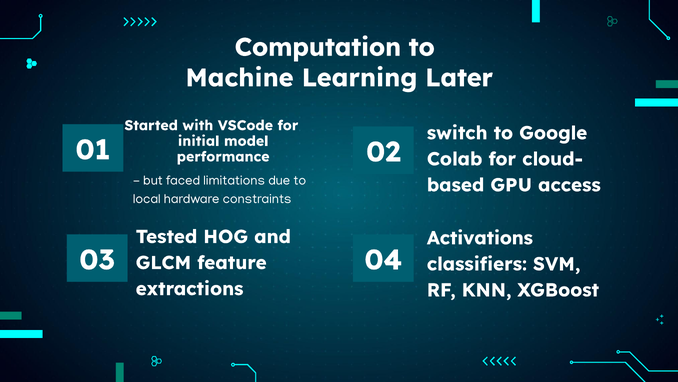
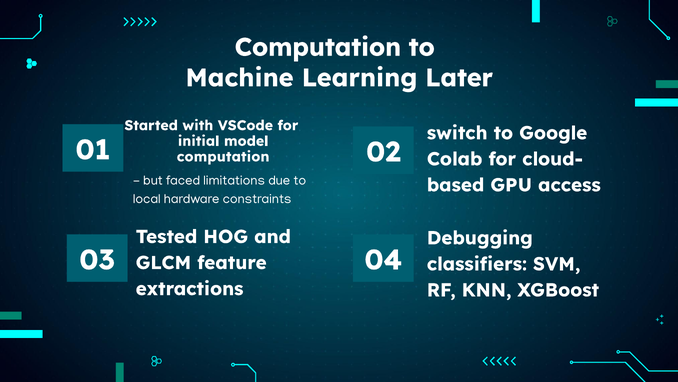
performance at (223, 157): performance -> computation
Activations: Activations -> Debugging
